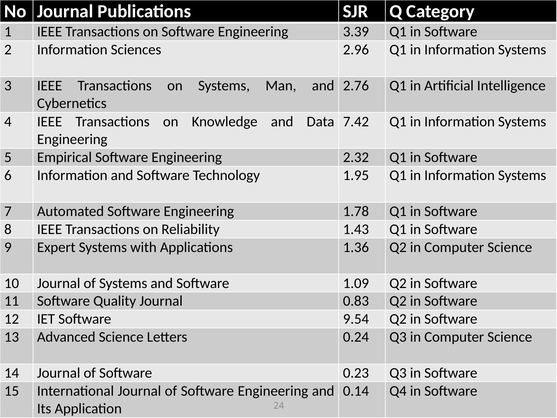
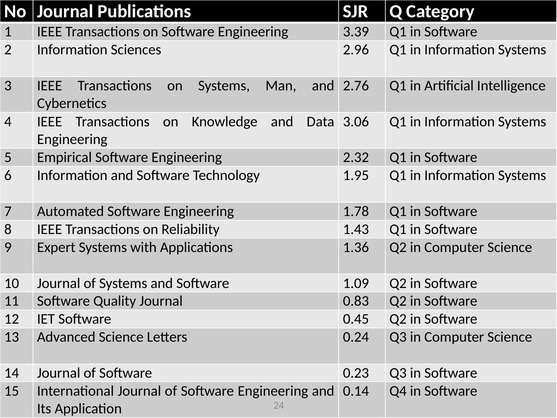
7.42: 7.42 -> 3.06
9.54: 9.54 -> 0.45
